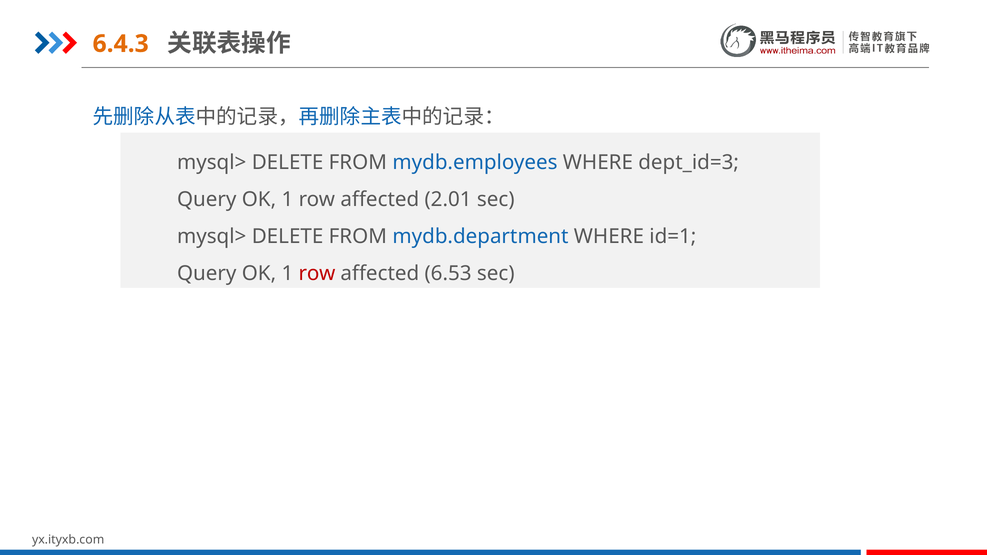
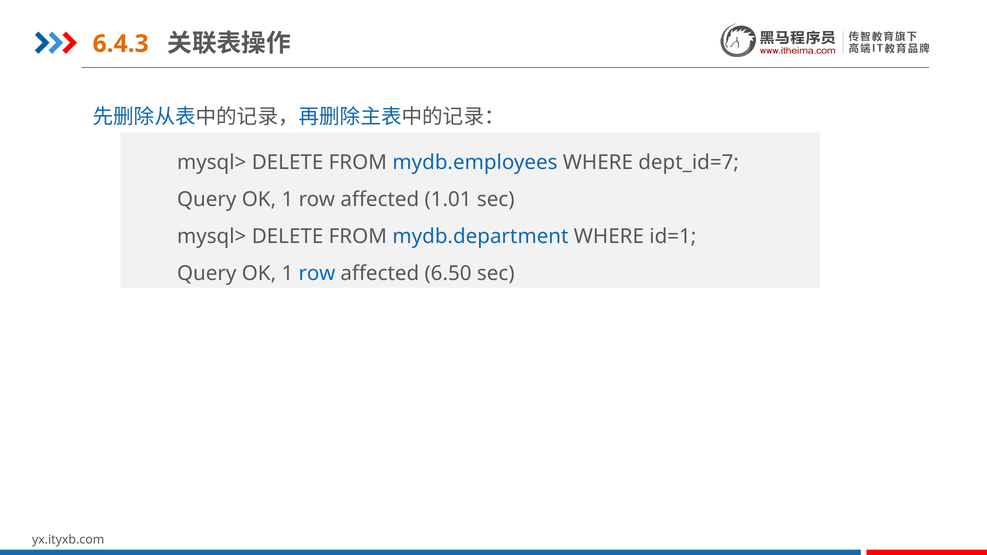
dept_id=3: dept_id=3 -> dept_id=7
2.01: 2.01 -> 1.01
row at (317, 274) colour: red -> blue
6.53: 6.53 -> 6.50
